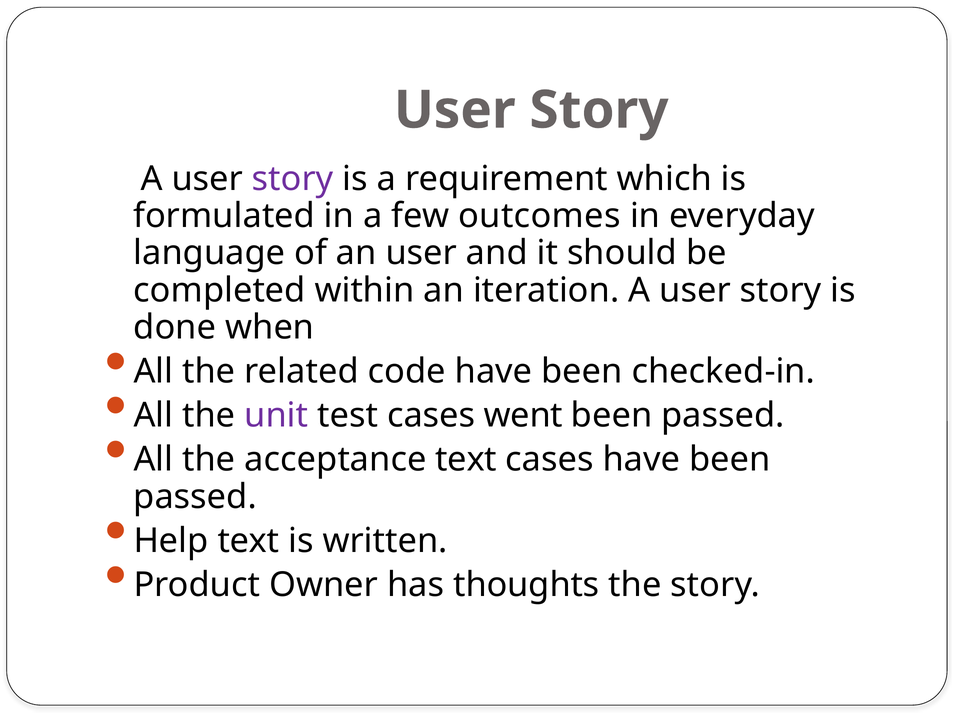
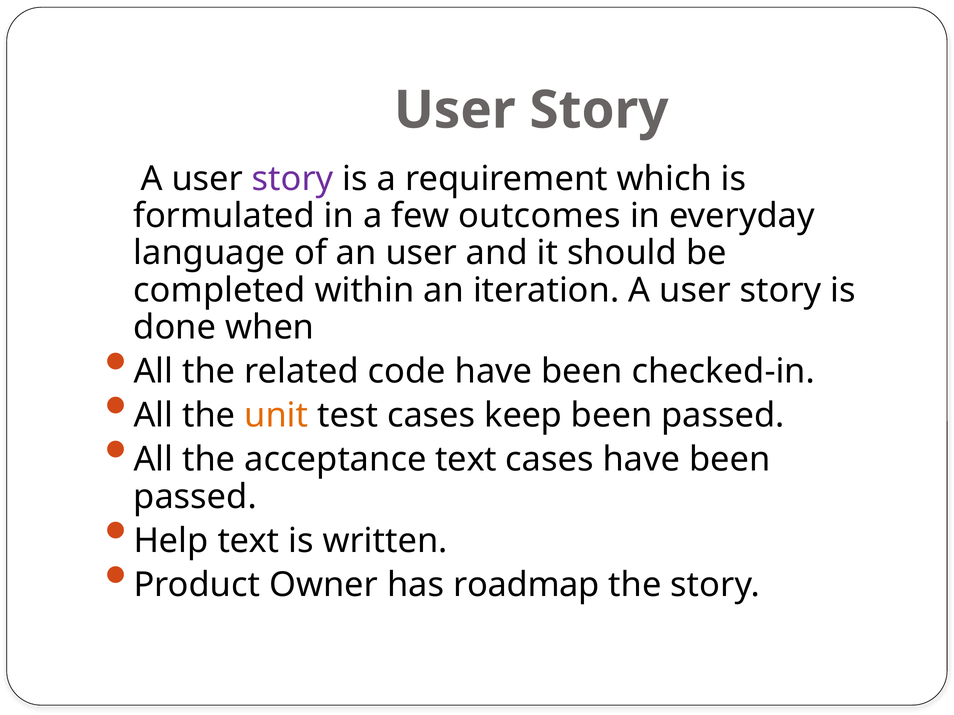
unit colour: purple -> orange
went: went -> keep
thoughts: thoughts -> roadmap
